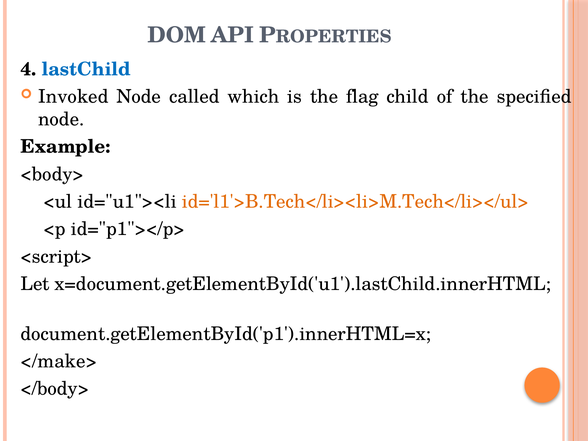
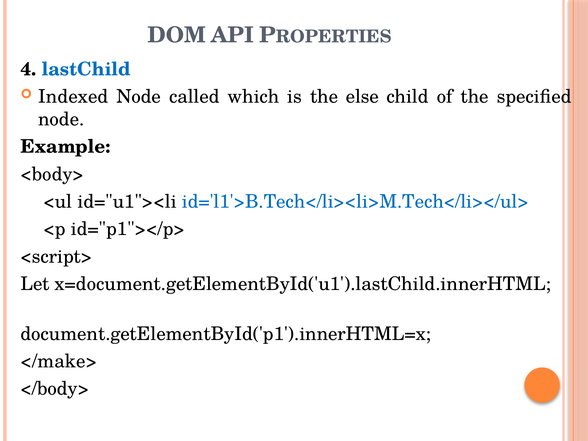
Invoked: Invoked -> Indexed
flag: flag -> else
id='l1'>B.Tech</li><li>M.Tech</li></ul> colour: orange -> blue
